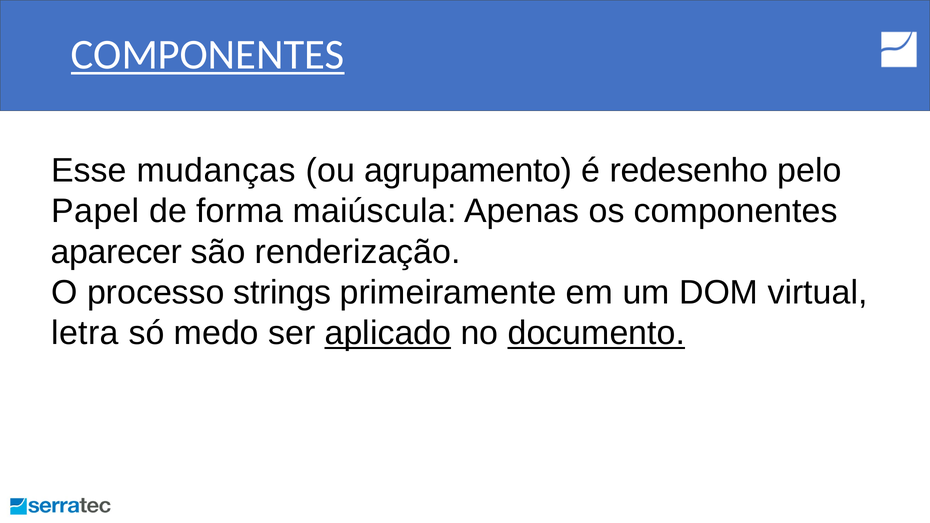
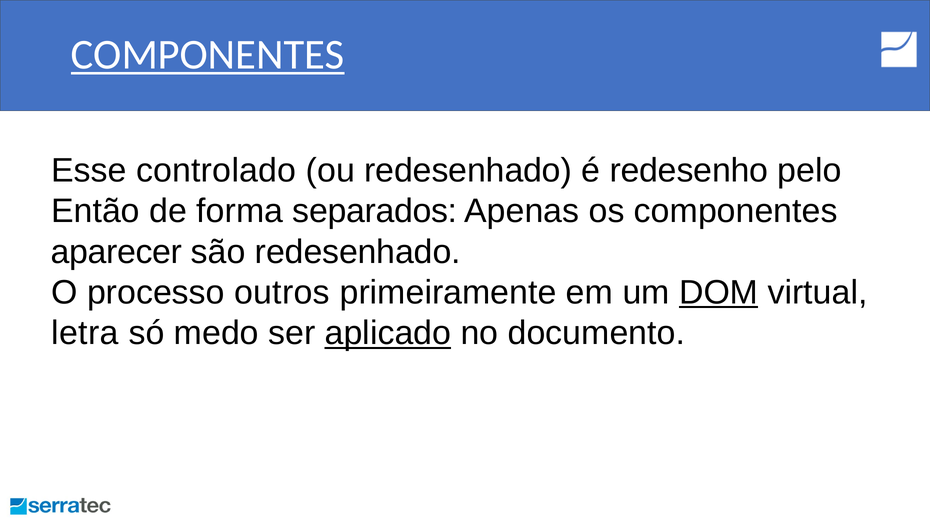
mudanças: mudanças -> controlado
ou agrupamento: agrupamento -> redesenhado
Papel: Papel -> Então
maiúscula: maiúscula -> separados
são renderização: renderização -> redesenhado
strings: strings -> outros
DOM underline: none -> present
documento underline: present -> none
